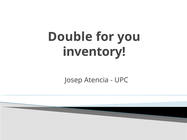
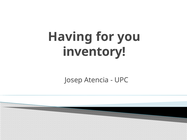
Double: Double -> Having
